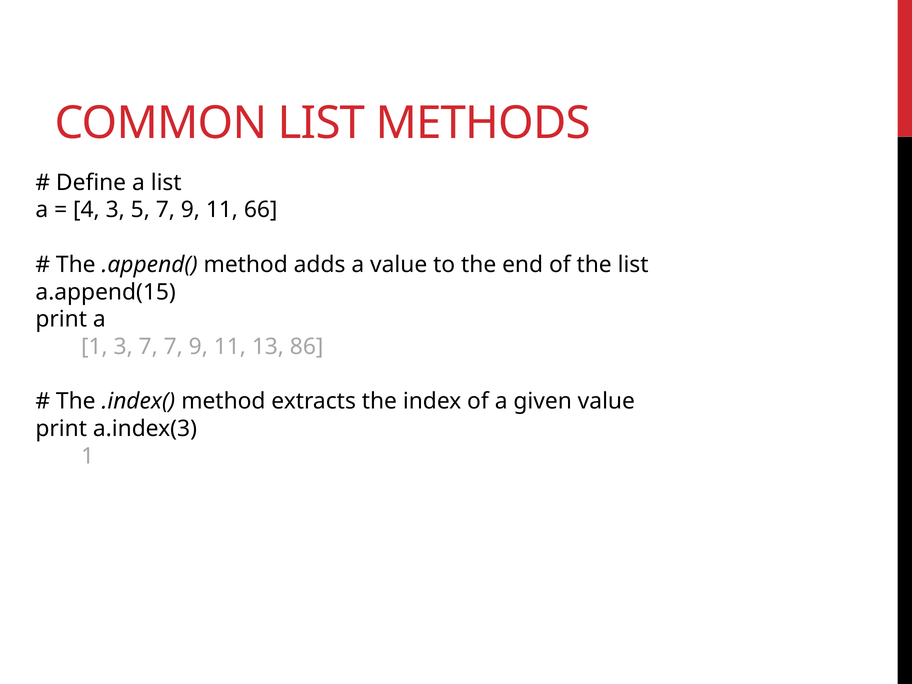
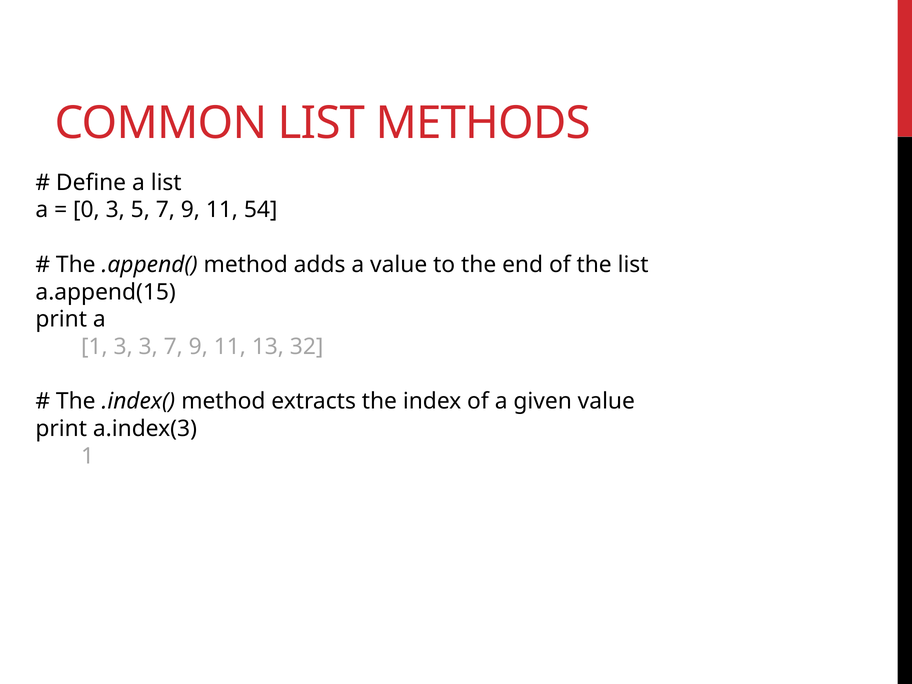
4: 4 -> 0
66: 66 -> 54
3 7: 7 -> 3
86: 86 -> 32
